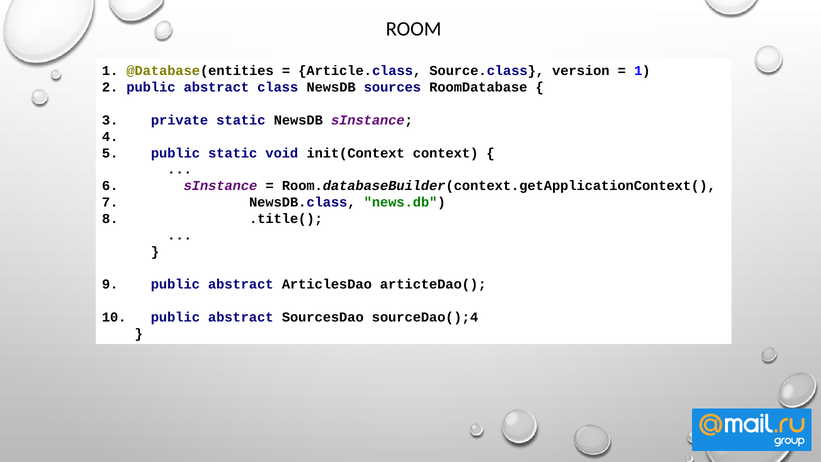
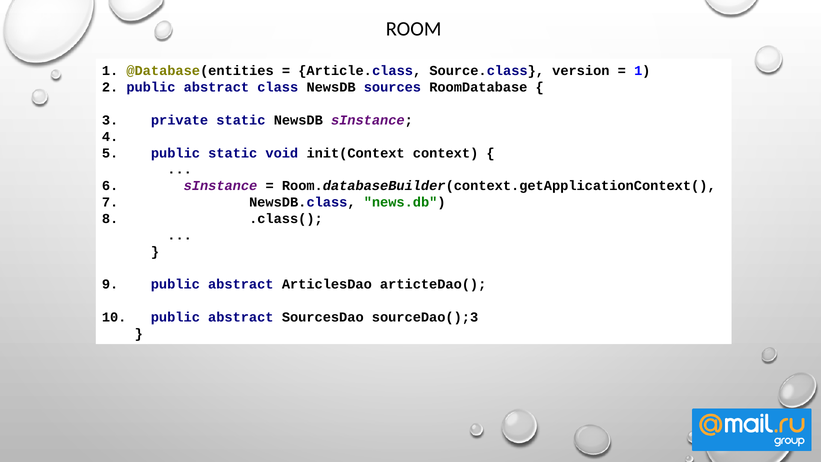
.title(: .title( -> .class(
sourceDao();4: sourceDao();4 -> sourceDao();3
